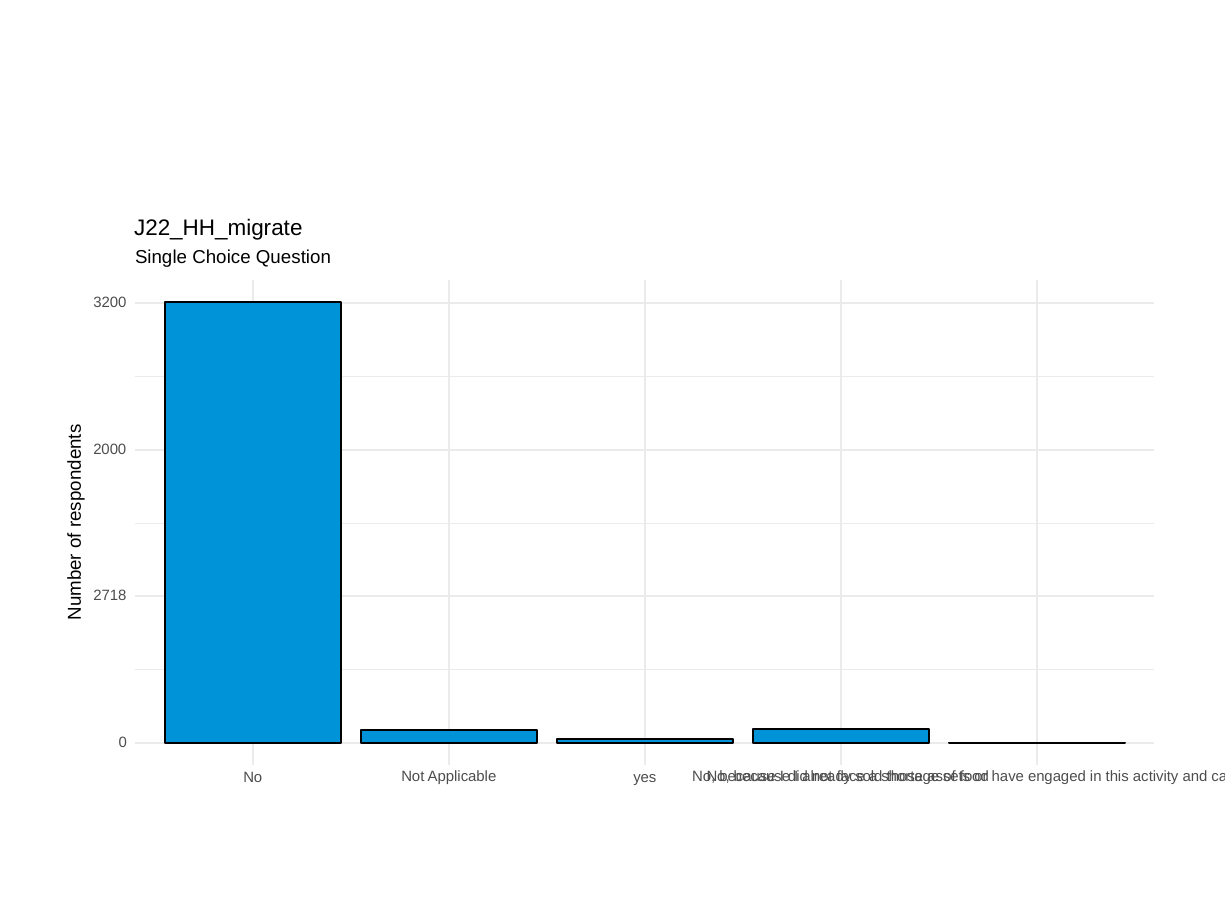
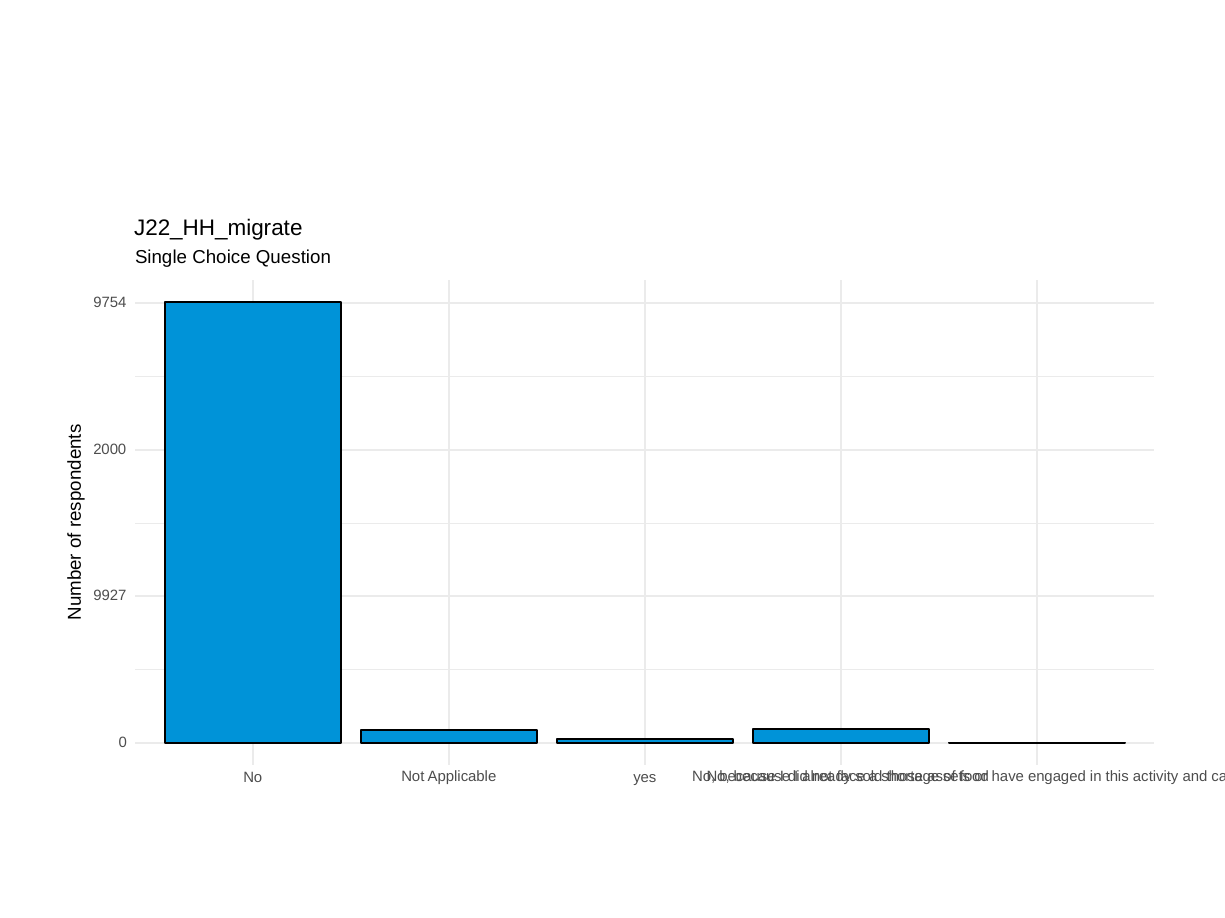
3200: 3200 -> 9754
2718: 2718 -> 9927
